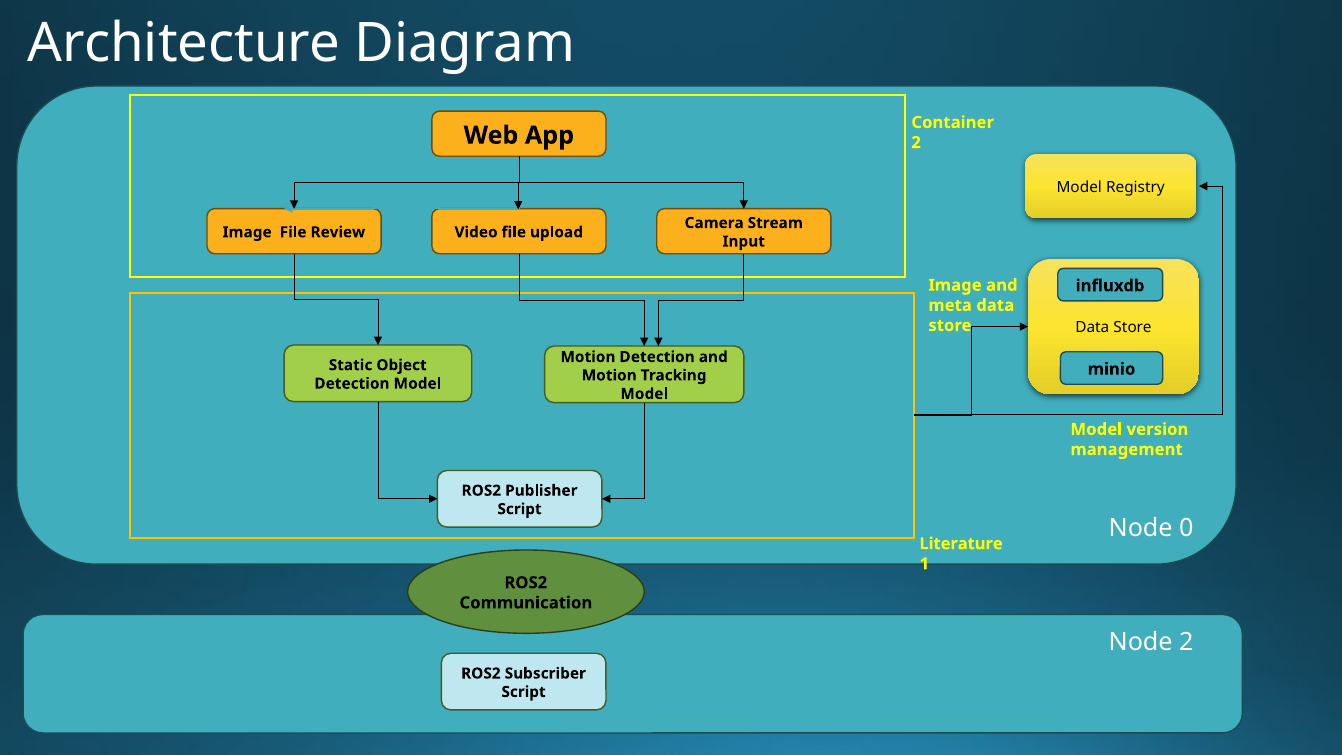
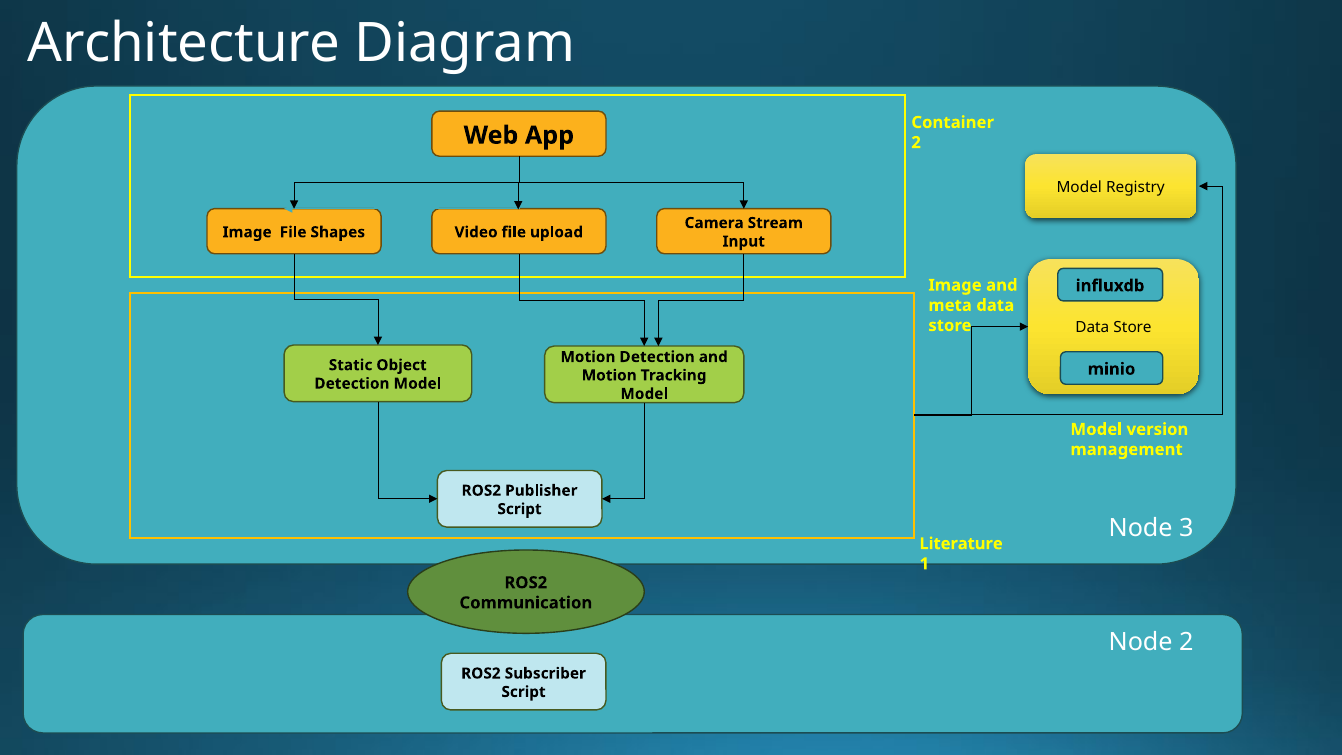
Review: Review -> Shapes
0: 0 -> 3
